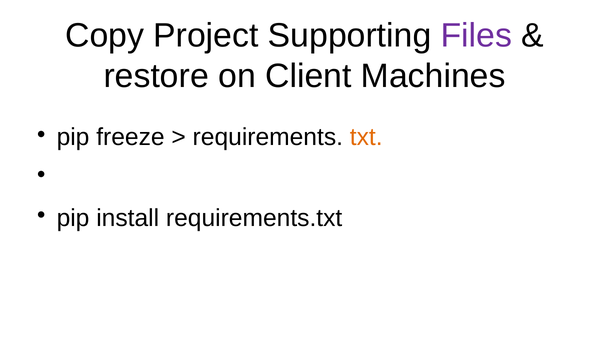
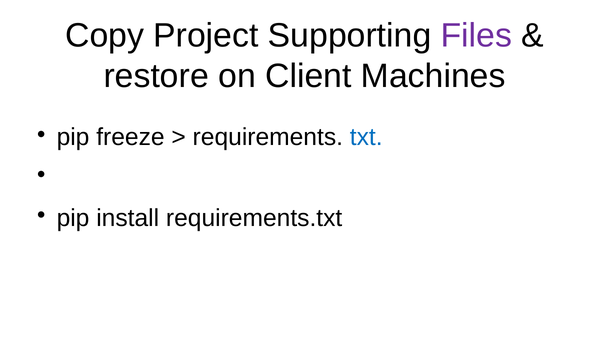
txt colour: orange -> blue
